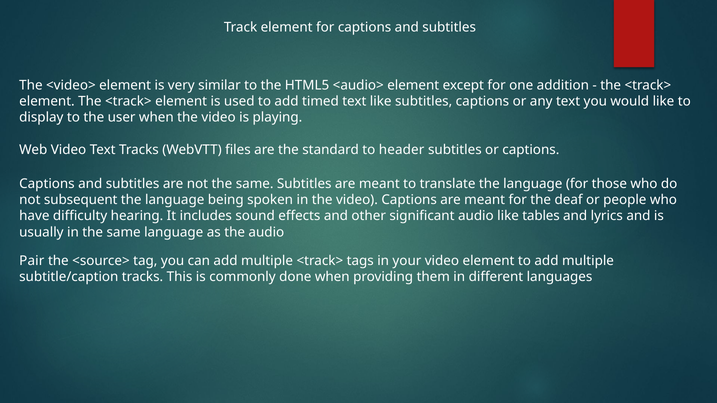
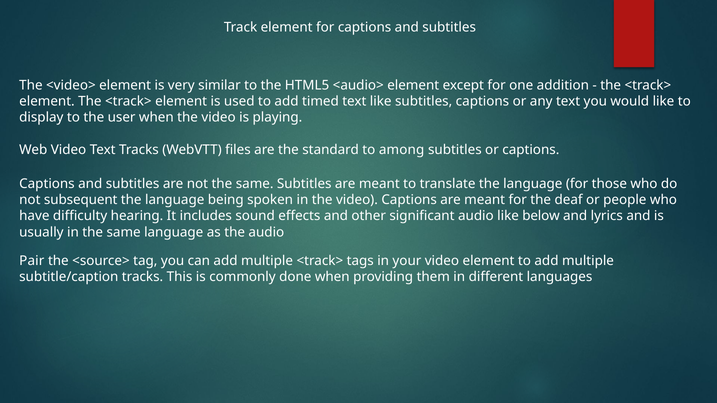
header: header -> among
tables: tables -> below
